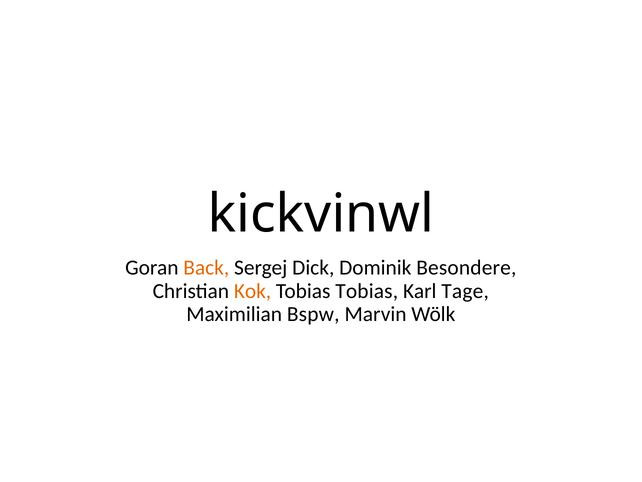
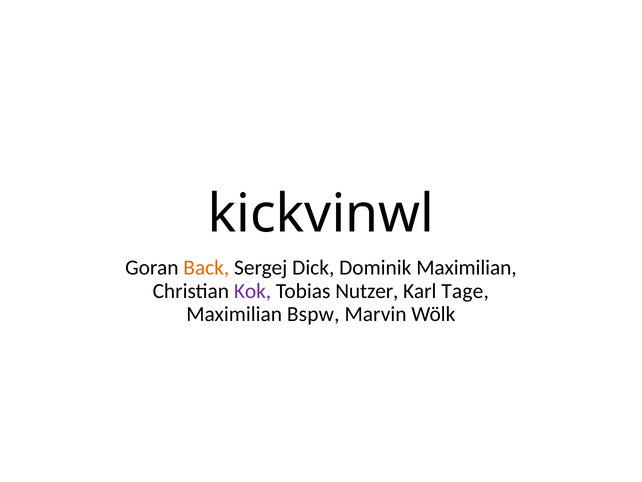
Dominik Besondere: Besondere -> Maximilian
Kok colour: orange -> purple
Tobias Tobias: Tobias -> Nutzer
